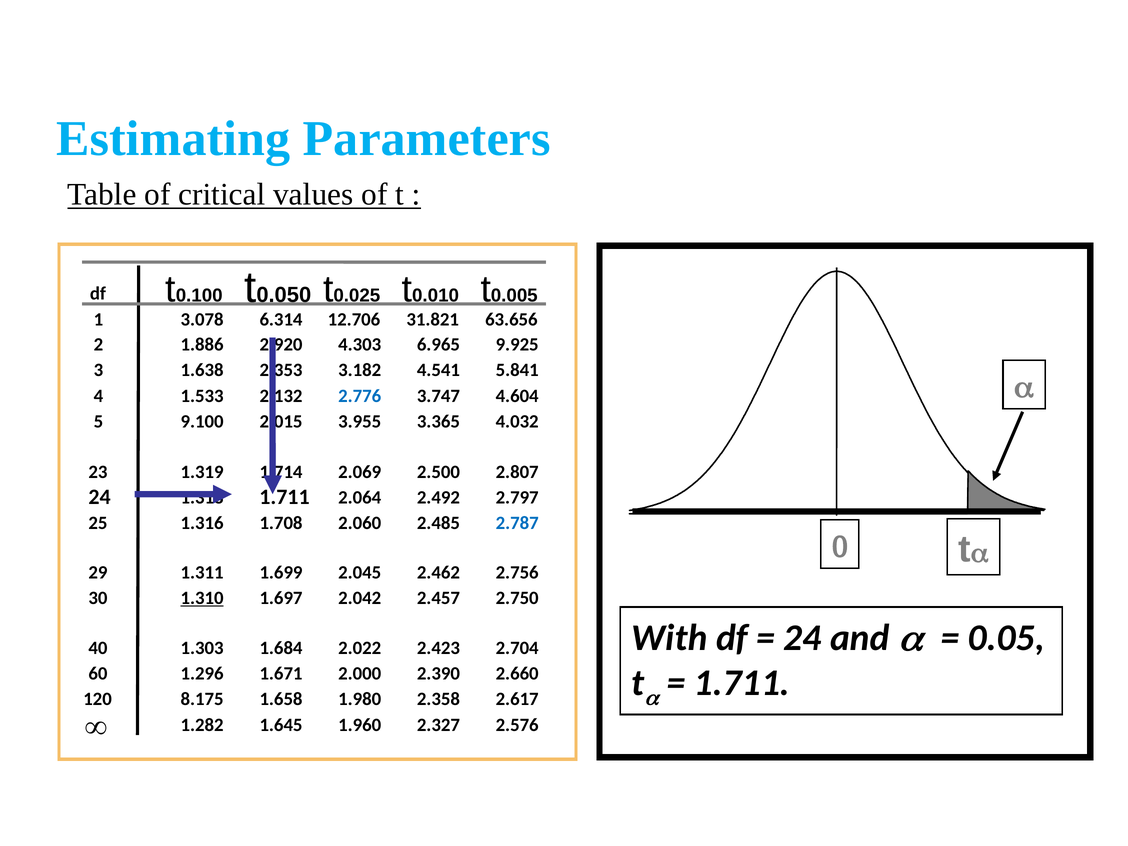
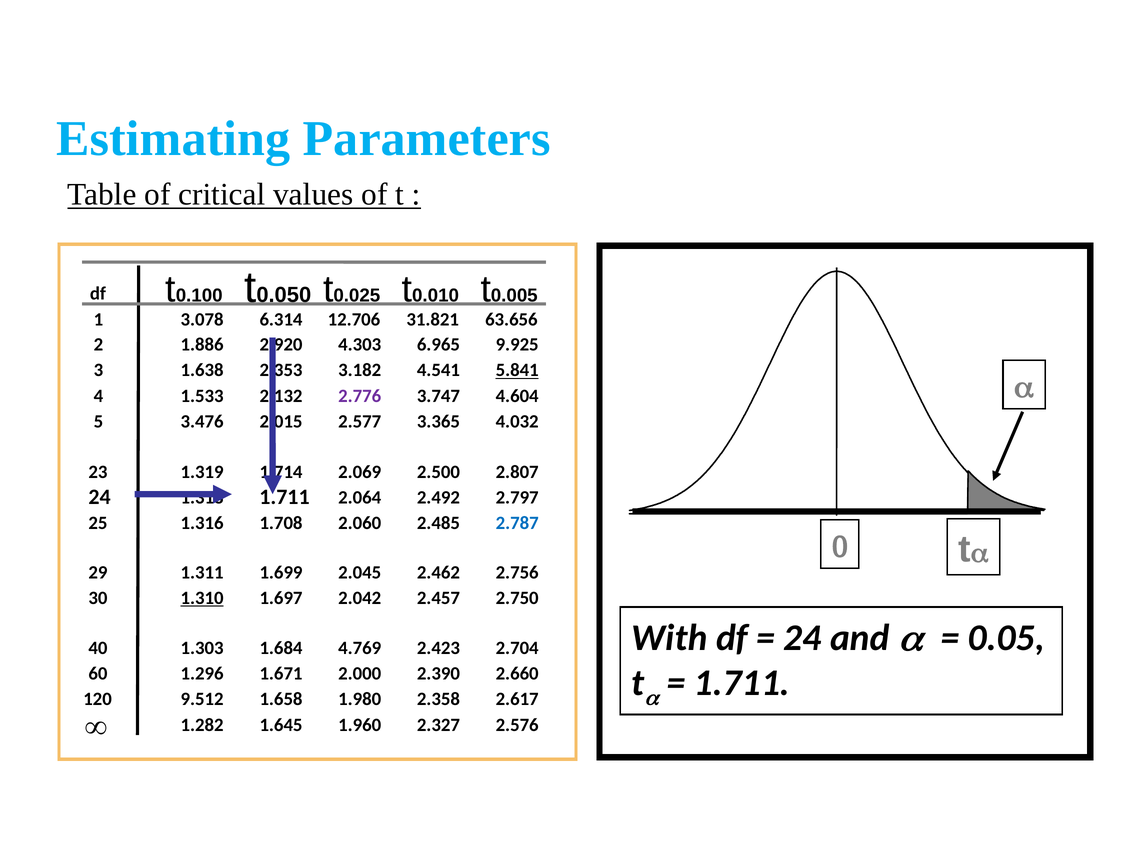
5.841 underline: none -> present
2.776 colour: blue -> purple
9.100: 9.100 -> 3.476
3.955: 3.955 -> 2.577
2.022: 2.022 -> 4.769
8.175: 8.175 -> 9.512
